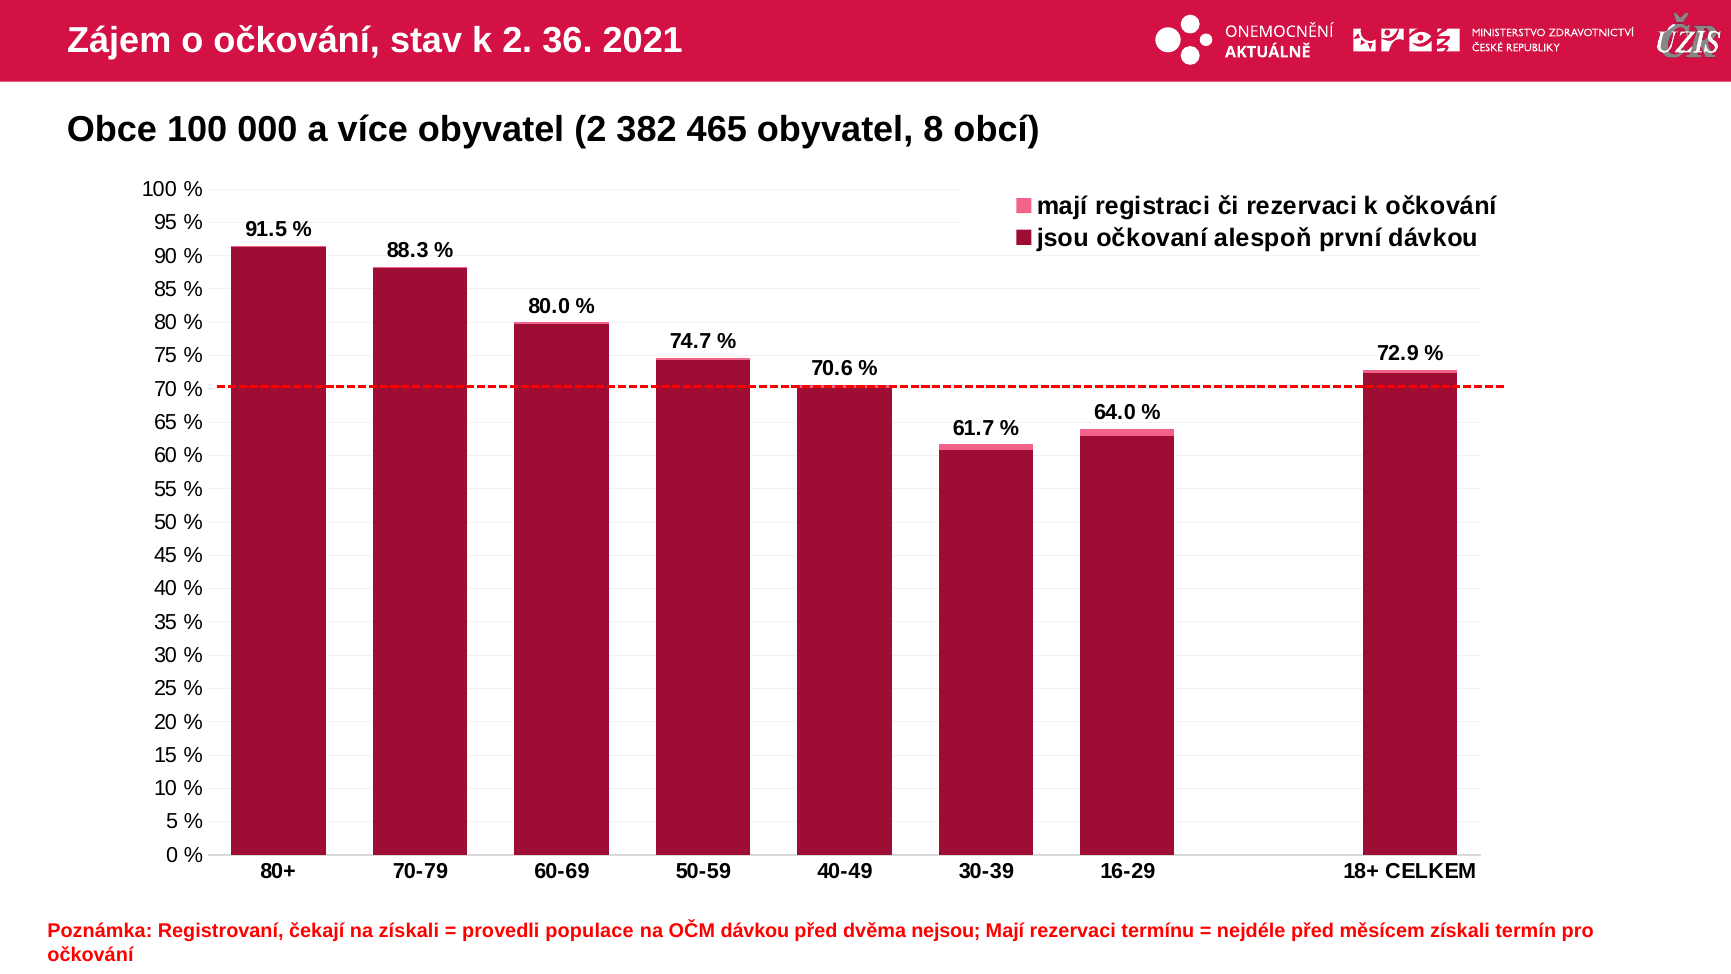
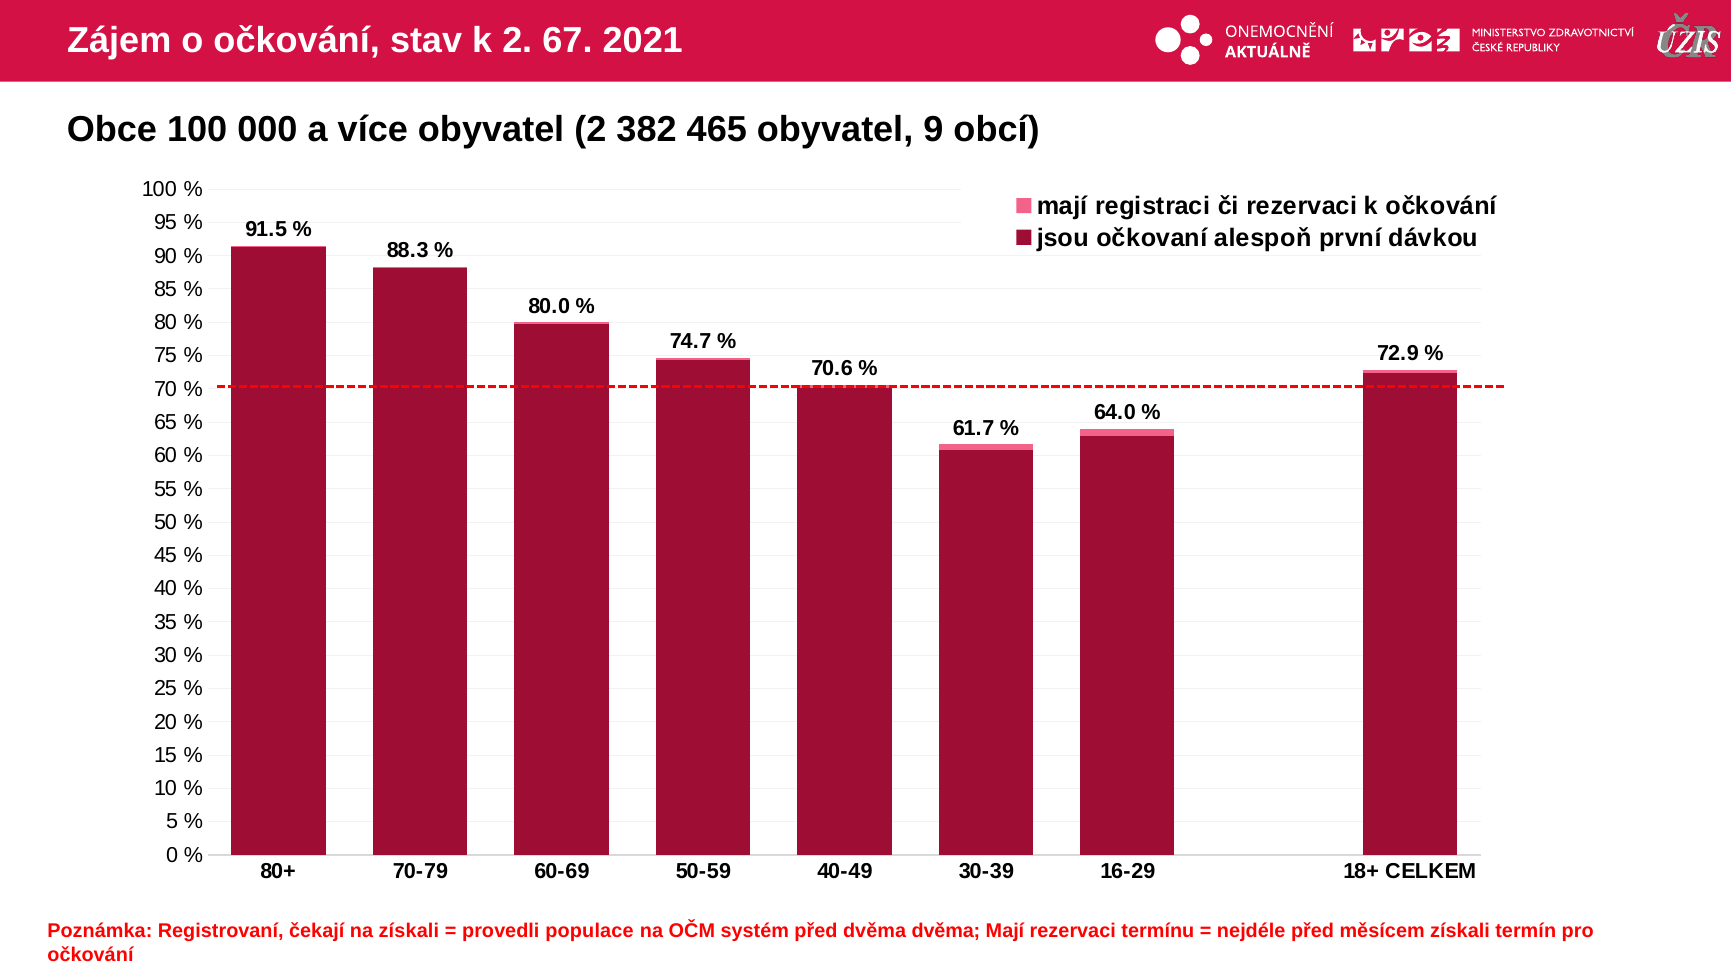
36: 36 -> 67
8: 8 -> 9
OČM dávkou: dávkou -> systém
dvěma nejsou: nejsou -> dvěma
